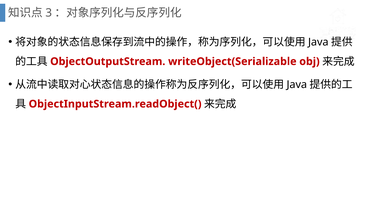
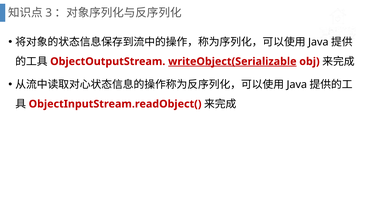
writeObject(Serializable underline: none -> present
